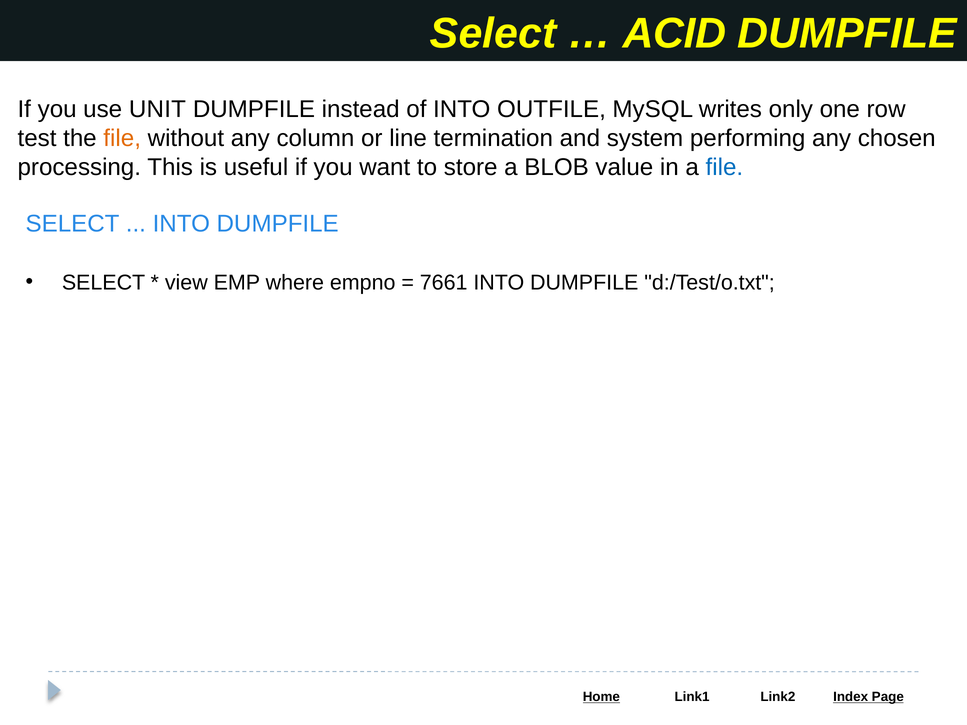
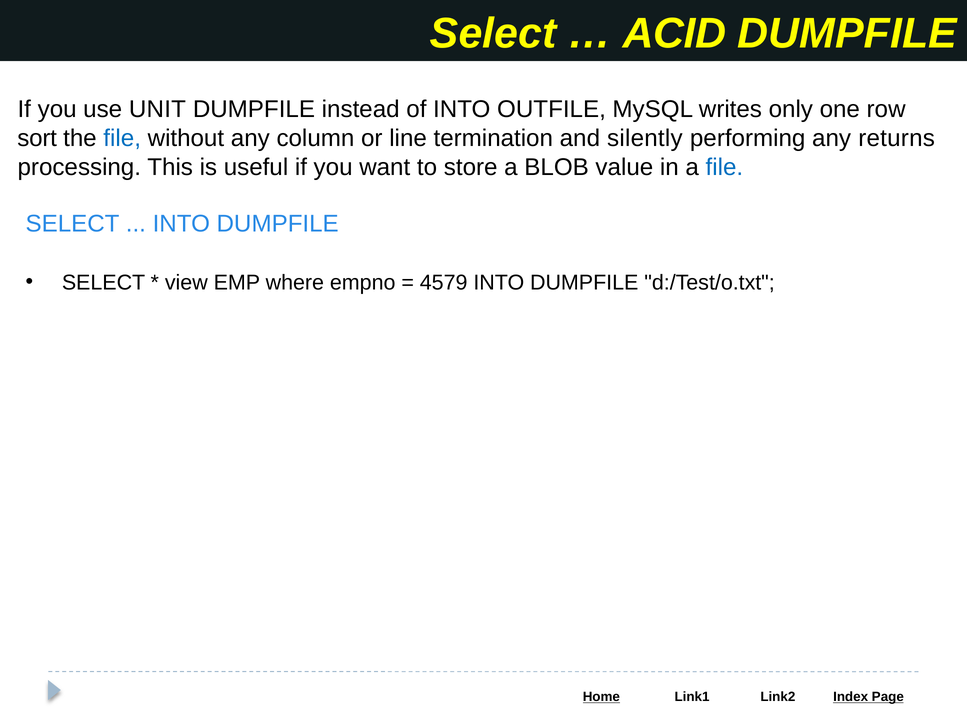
test: test -> sort
file at (122, 139) colour: orange -> blue
system: system -> silently
chosen: chosen -> returns
7661: 7661 -> 4579
